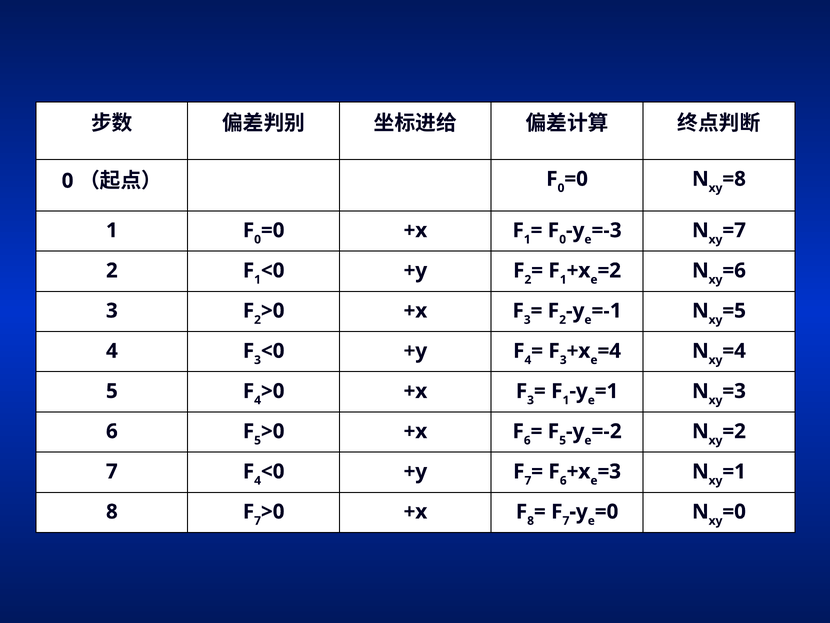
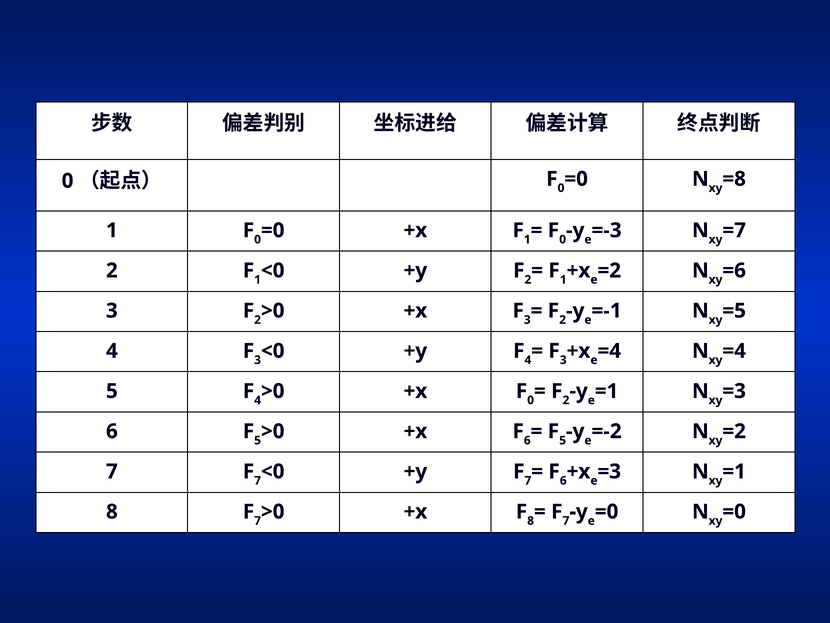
3 at (531, 400): 3 -> 0
1 at (566, 400): 1 -> 2
4 at (258, 480): 4 -> 7
